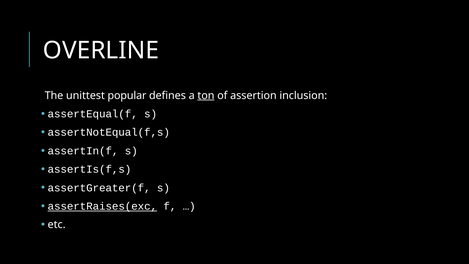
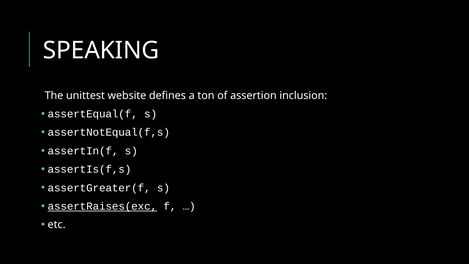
OVERLINE: OVERLINE -> SPEAKING
popular: popular -> website
ton underline: present -> none
